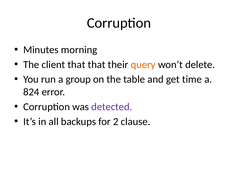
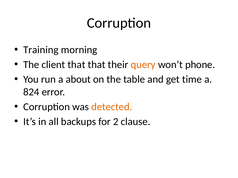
Minutes: Minutes -> Training
delete: delete -> phone
group: group -> about
detected colour: purple -> orange
